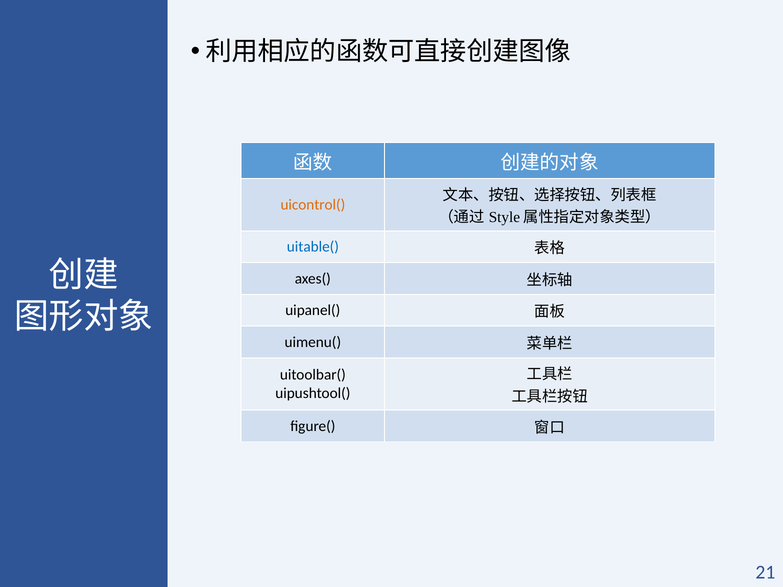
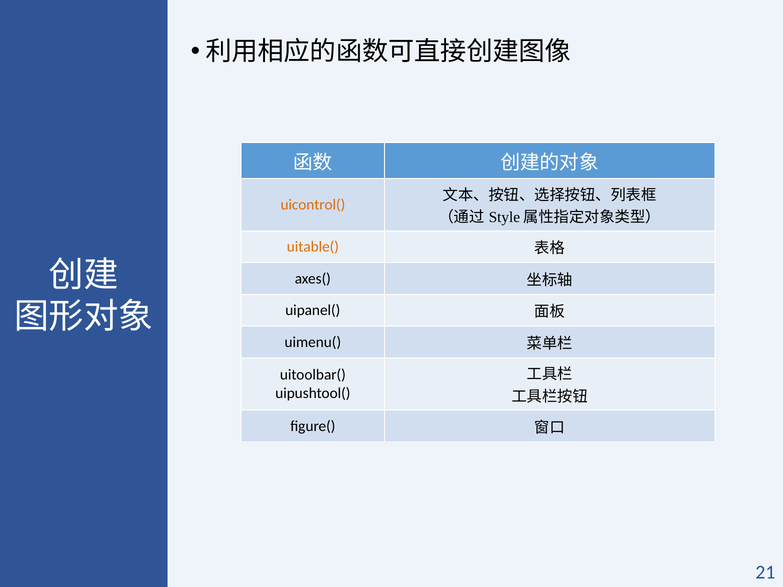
uitable( colour: blue -> orange
